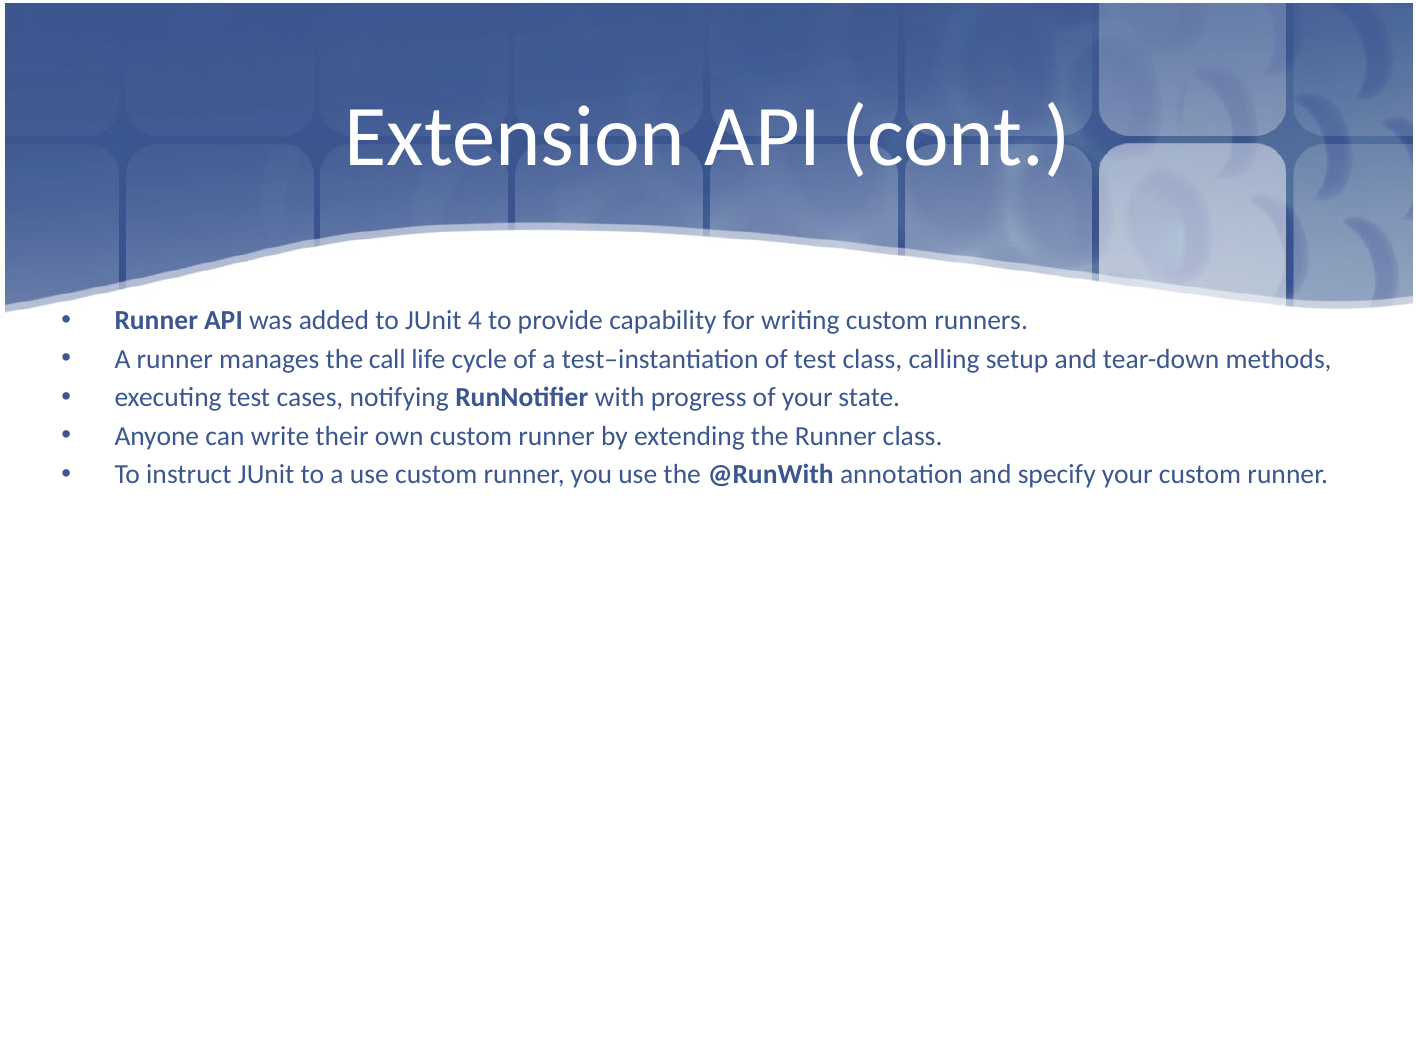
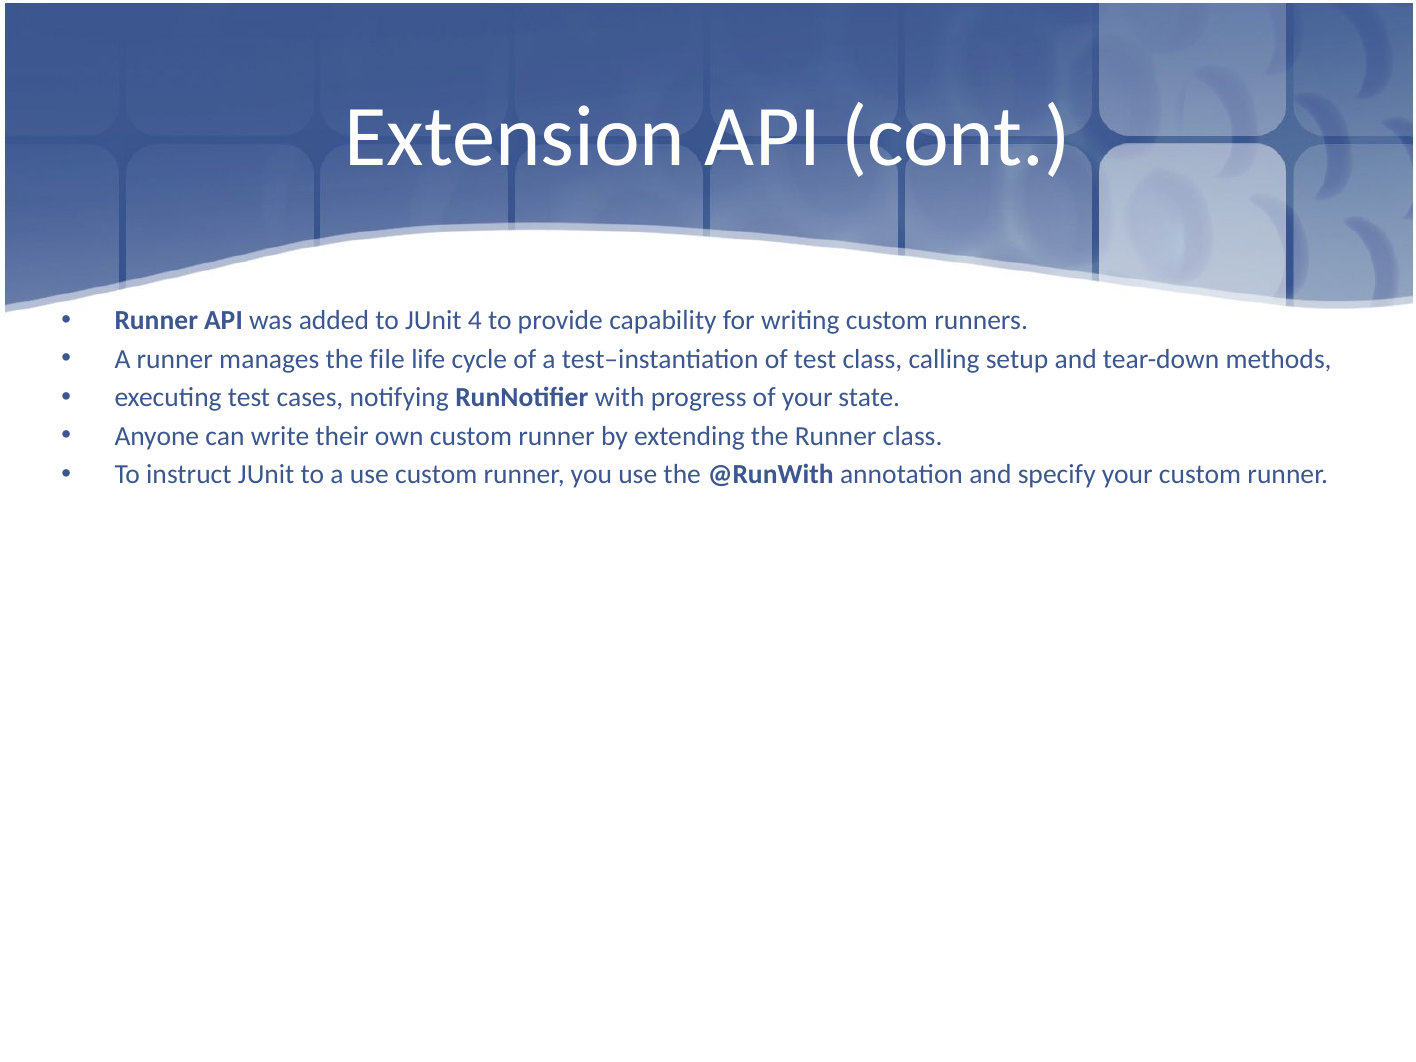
call: call -> file
